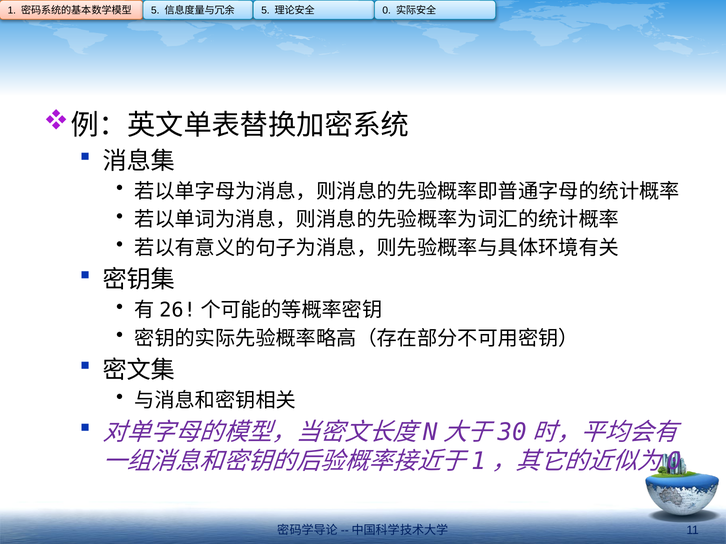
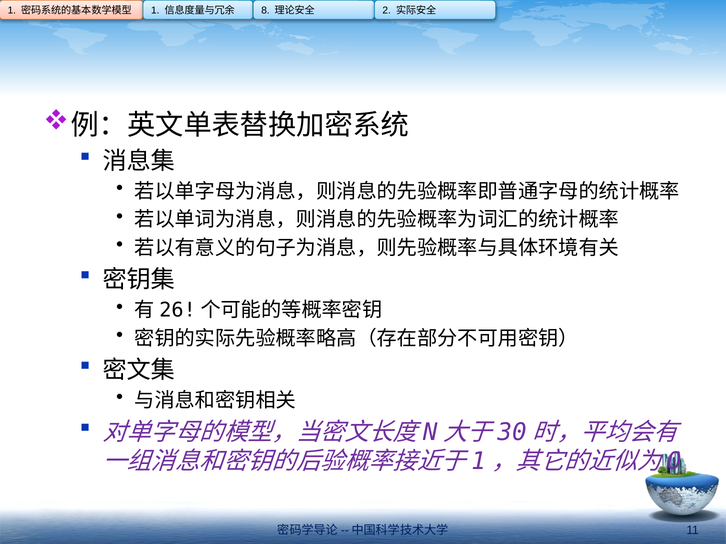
5 at (155, 11): 5 -> 1
5 at (265, 11): 5 -> 8
0: 0 -> 2
